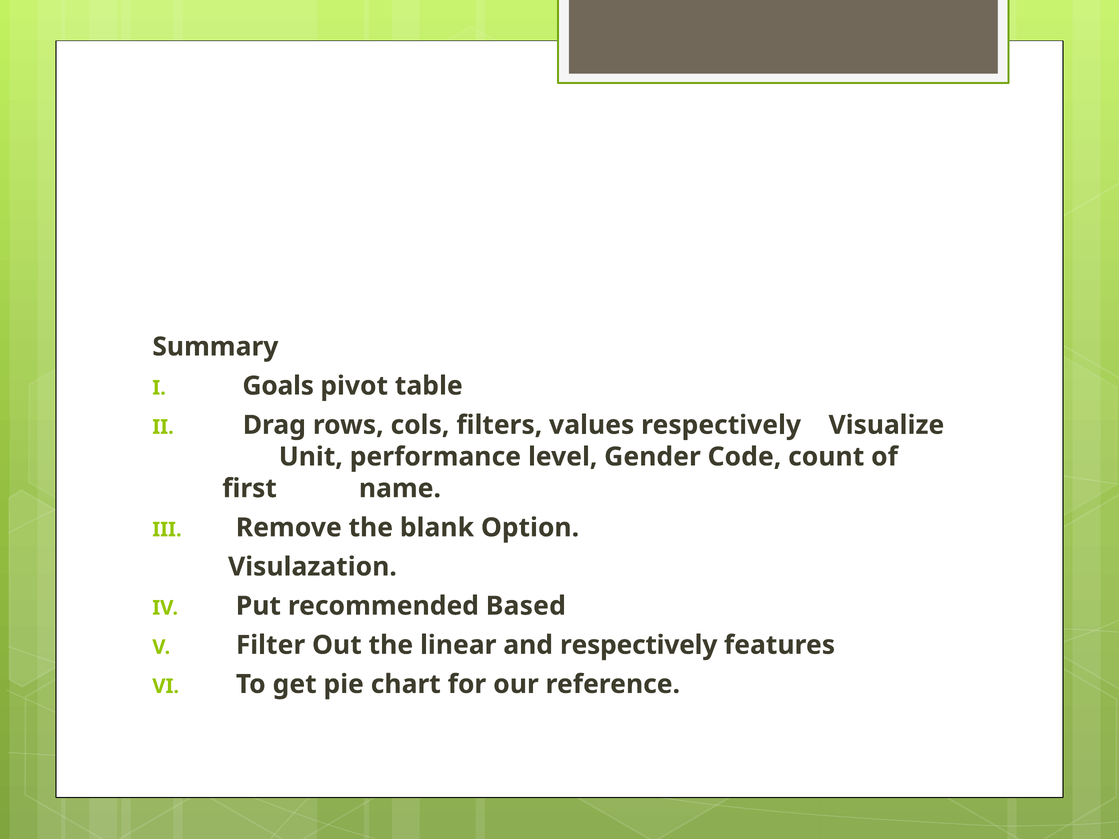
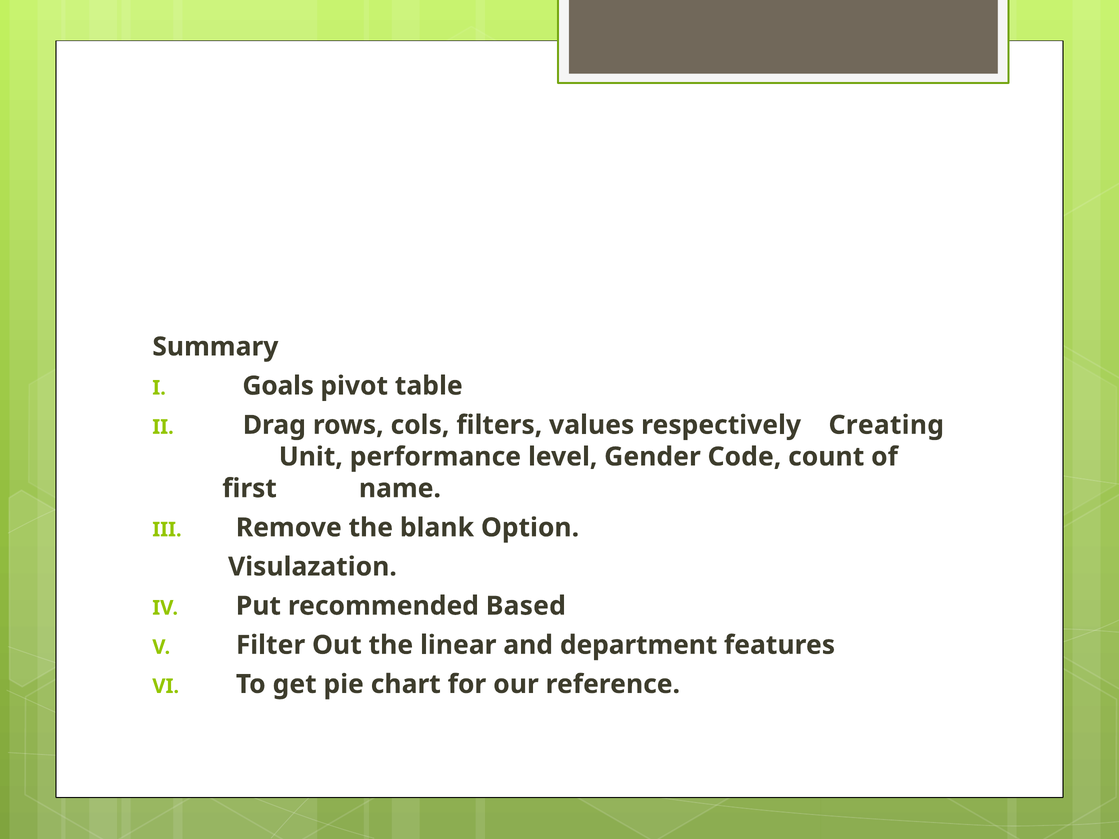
Visualize: Visualize -> Creating
and respectively: respectively -> department
